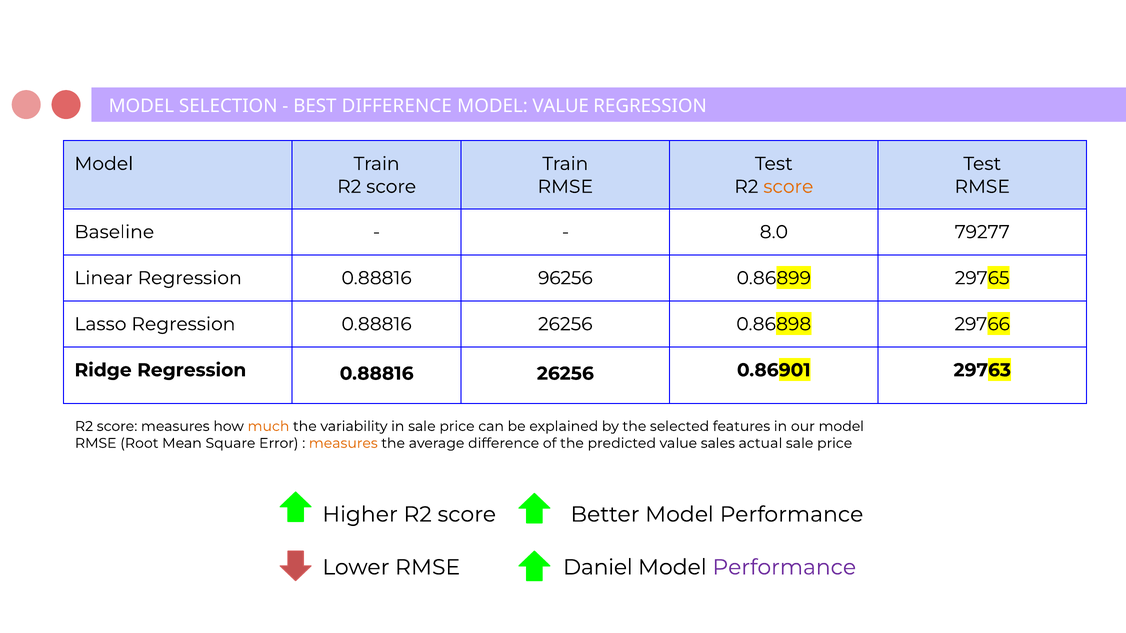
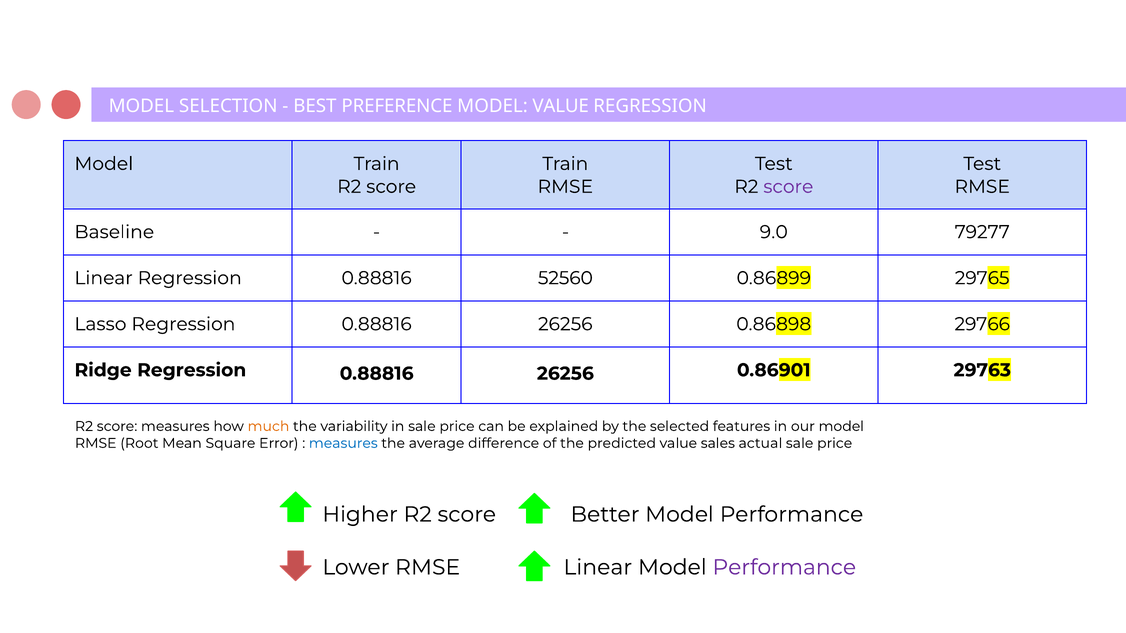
BEST DIFFERENCE: DIFFERENCE -> PREFERENCE
score at (788, 187) colour: orange -> purple
8.0: 8.0 -> 9.0
96256: 96256 -> 52560
measures at (343, 443) colour: orange -> blue
RMSE Daniel: Daniel -> Linear
